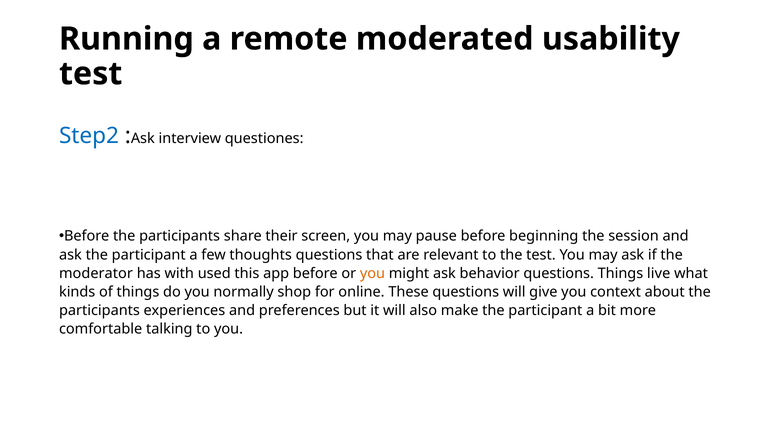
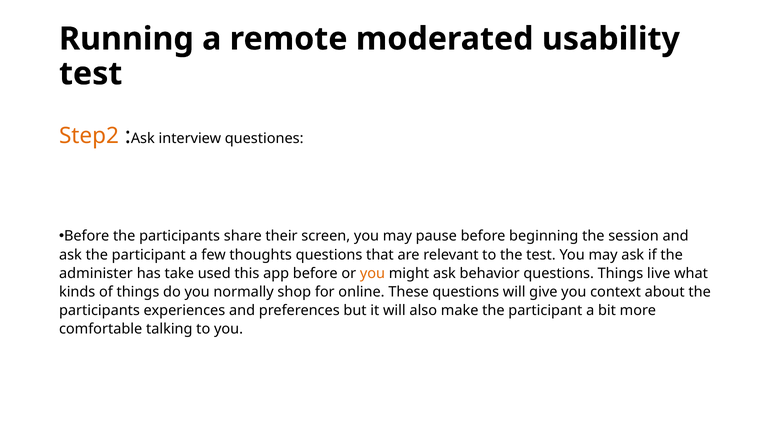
Step2 colour: blue -> orange
moderator: moderator -> administer
with: with -> take
